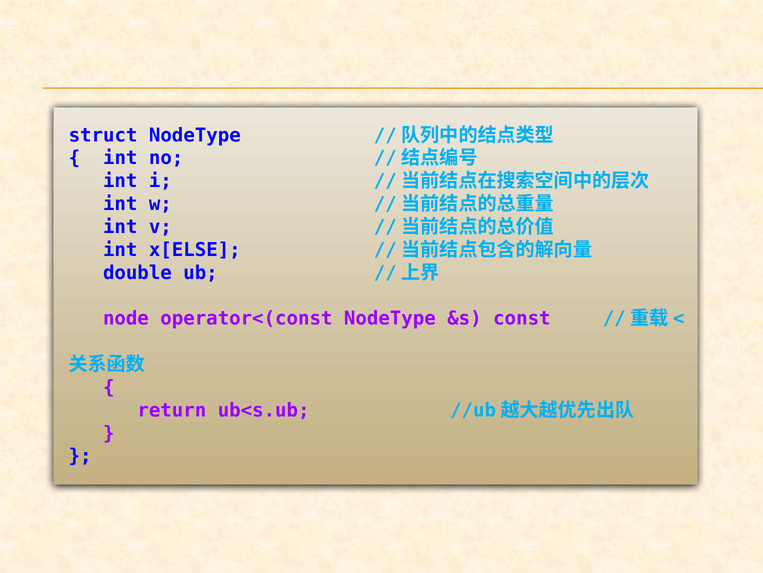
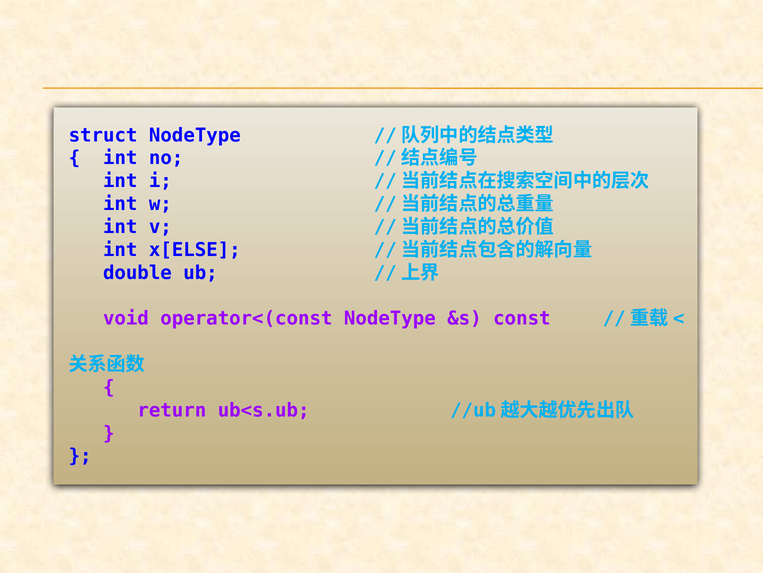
node: node -> void
